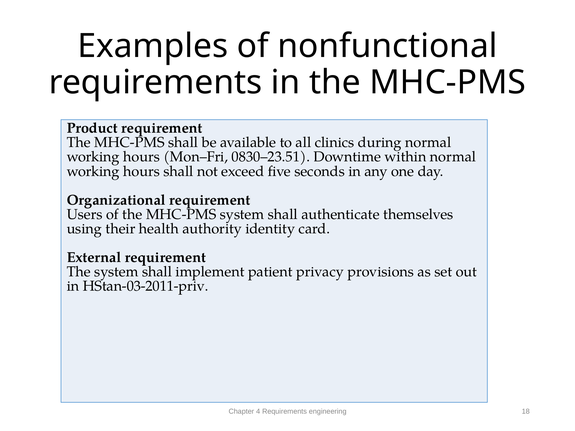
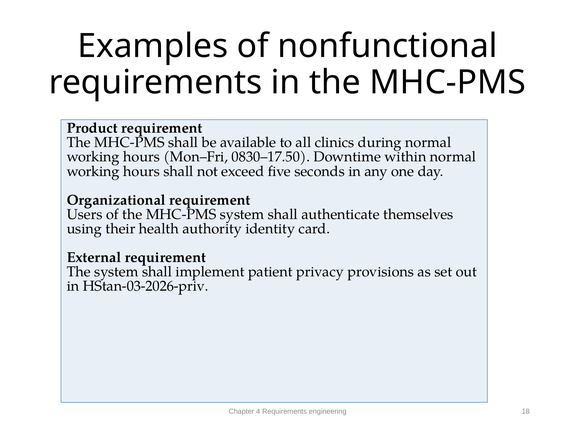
0830–23.51: 0830–23.51 -> 0830–17.50
HStan-03-2011-priv: HStan-03-2011-priv -> HStan-03-2026-priv
